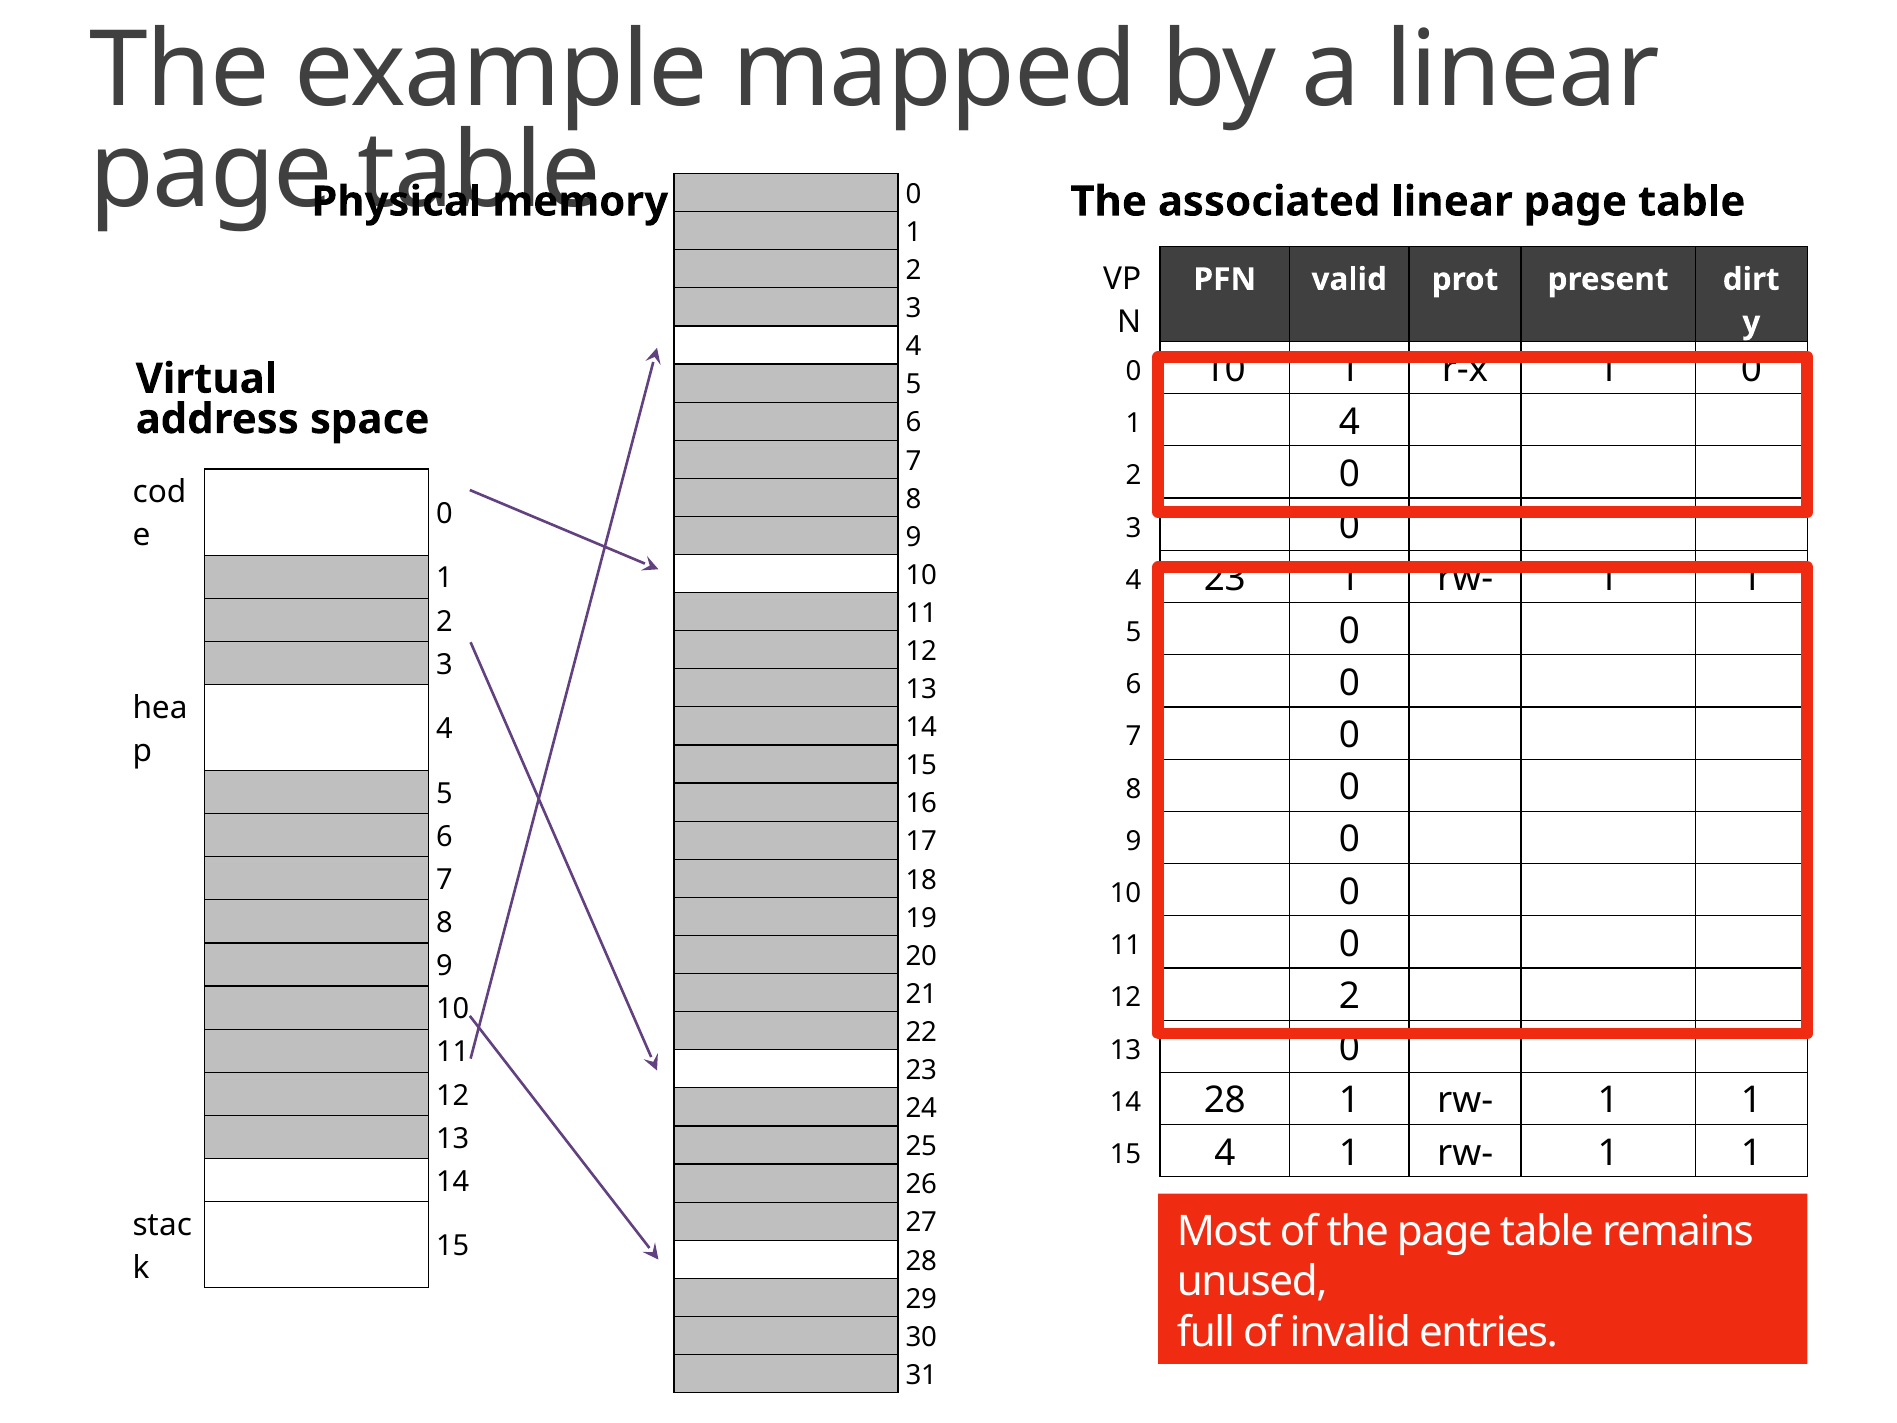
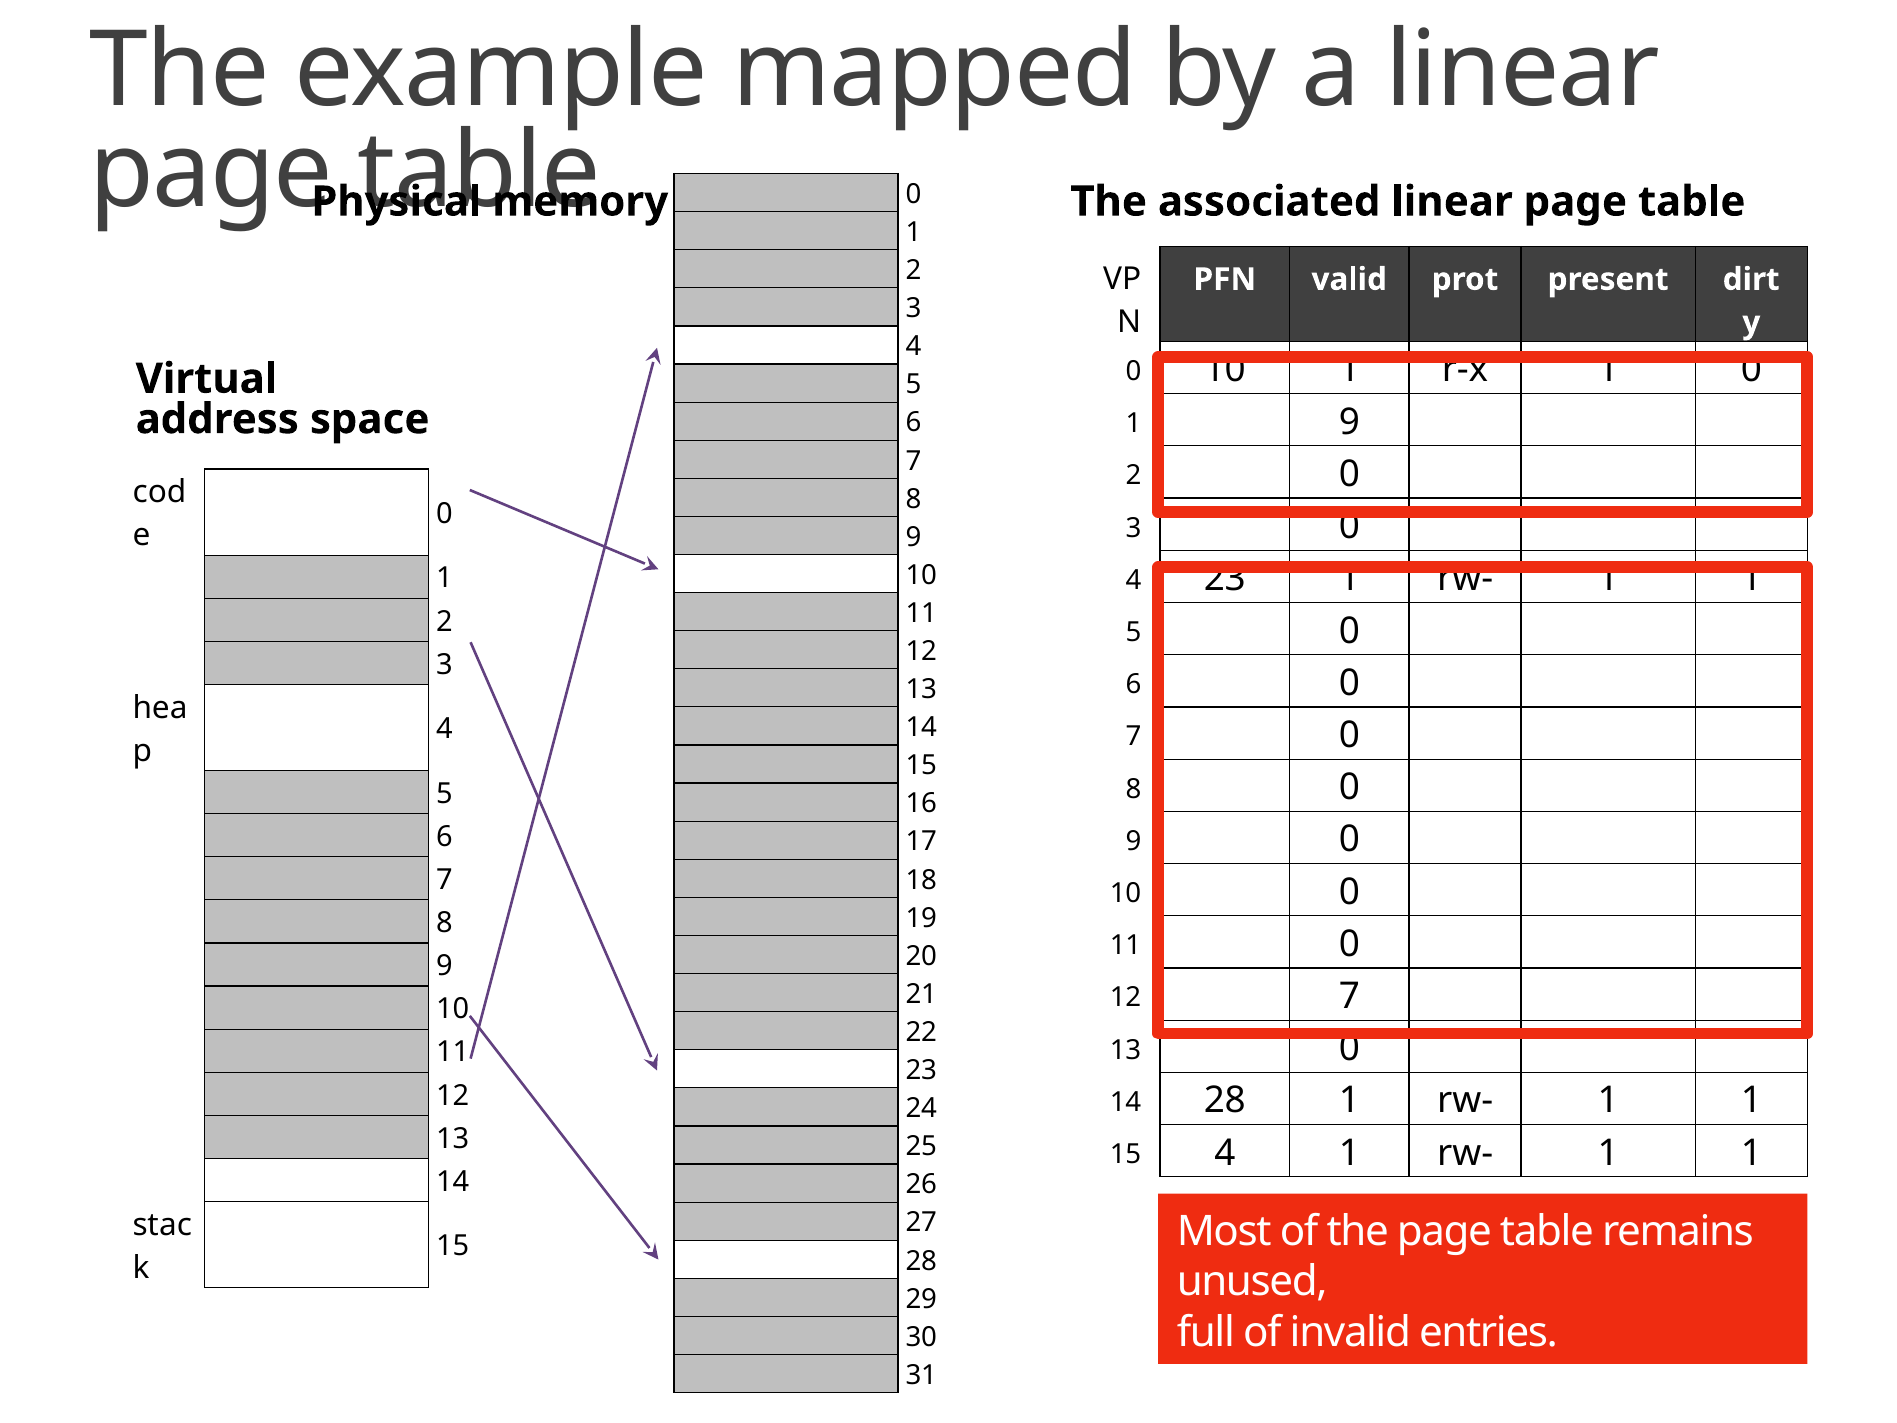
1 4: 4 -> 9
12 2: 2 -> 7
